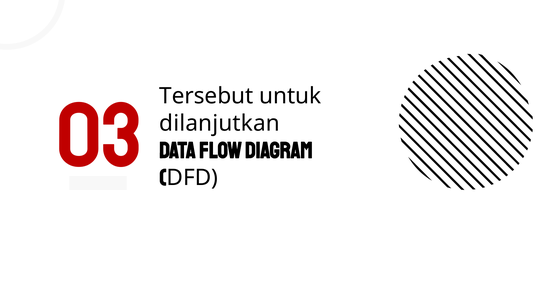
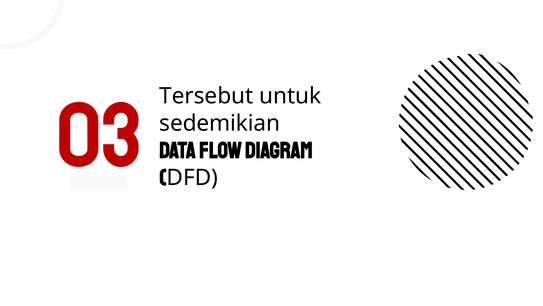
dilanjutkan: dilanjutkan -> sedemikian
